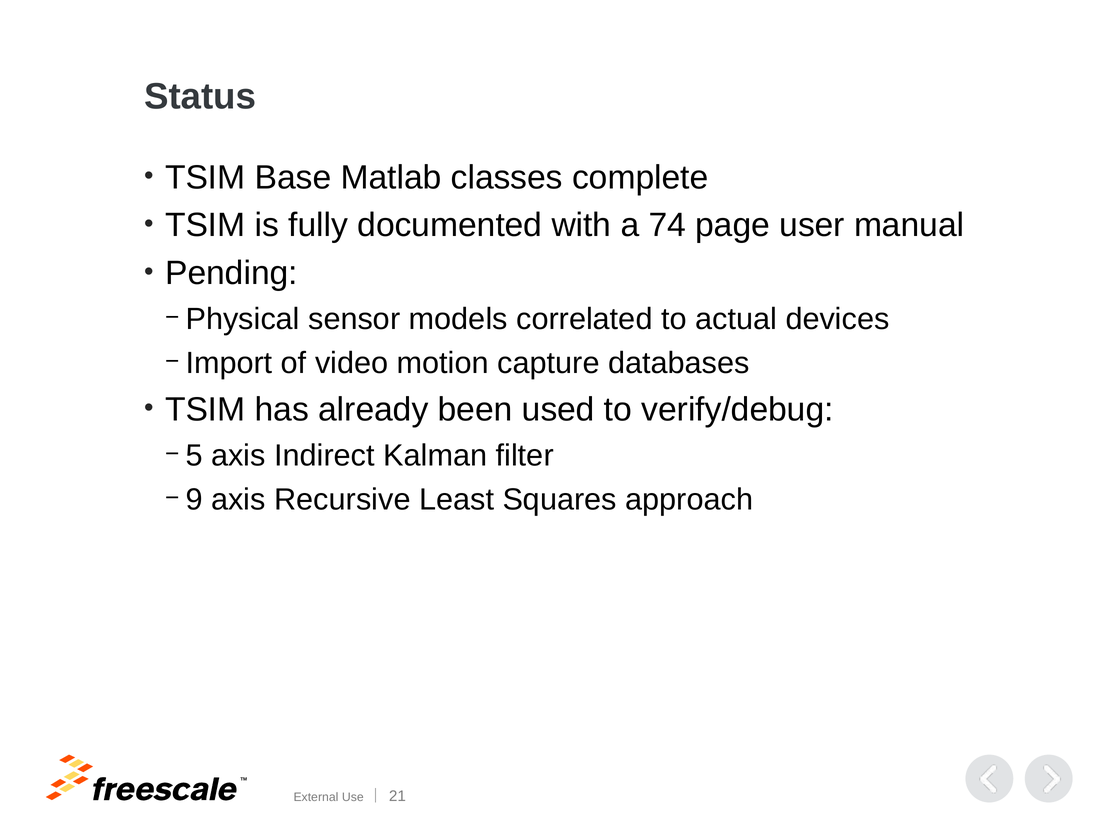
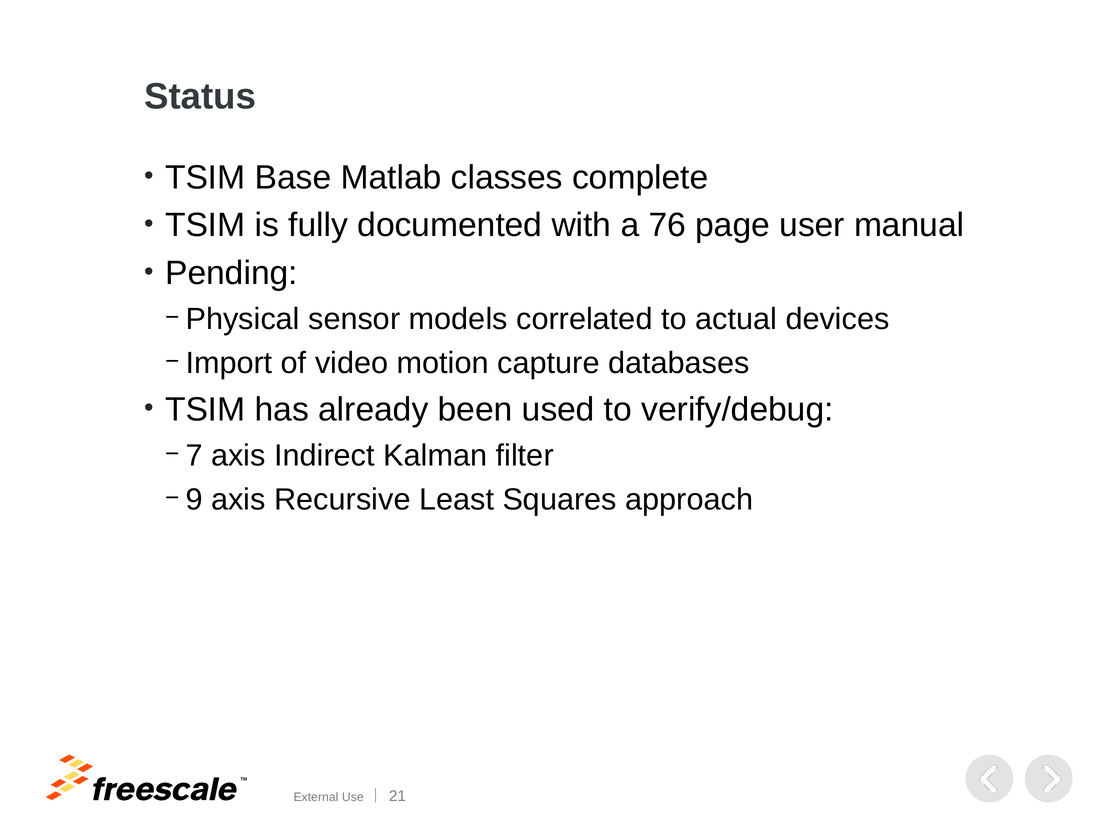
74: 74 -> 76
5: 5 -> 7
